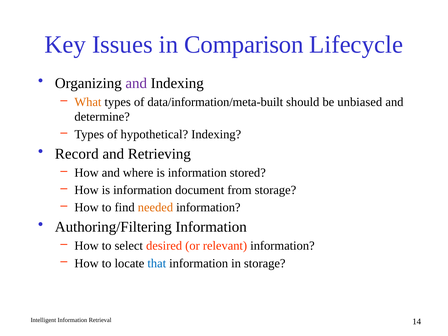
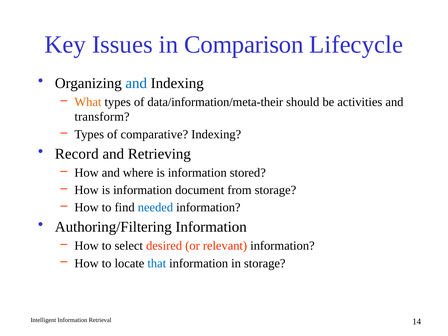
and at (136, 83) colour: purple -> blue
data/information/meta-built: data/information/meta-built -> data/information/meta-their
unbiased: unbiased -> activities
determine: determine -> transform
hypothetical: hypothetical -> comparative
needed colour: orange -> blue
